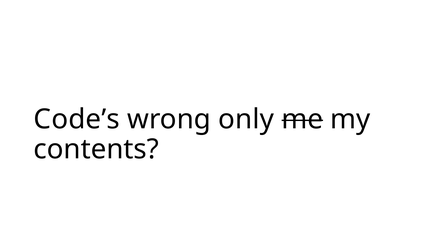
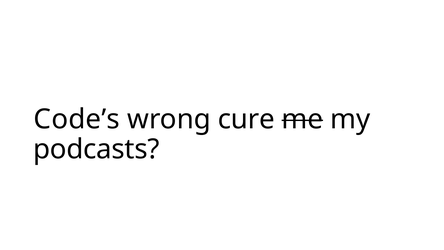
only: only -> cure
contents: contents -> podcasts
